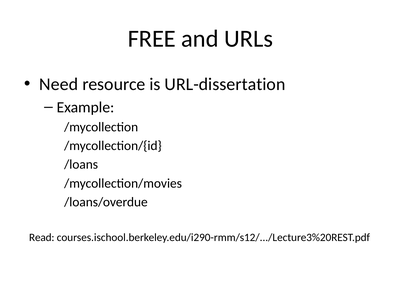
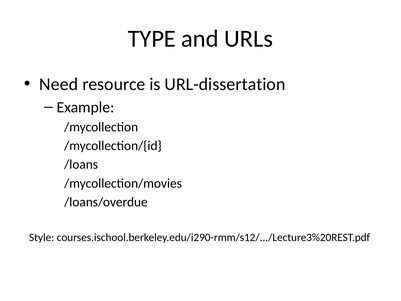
FREE: FREE -> TYPE
Read: Read -> Style
